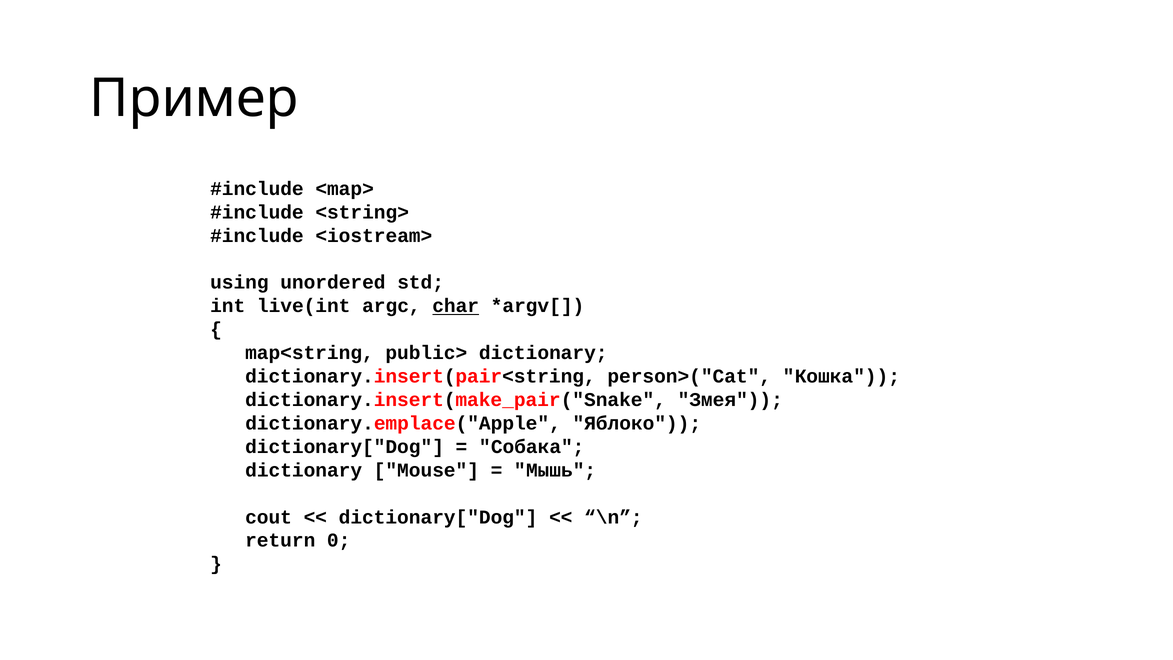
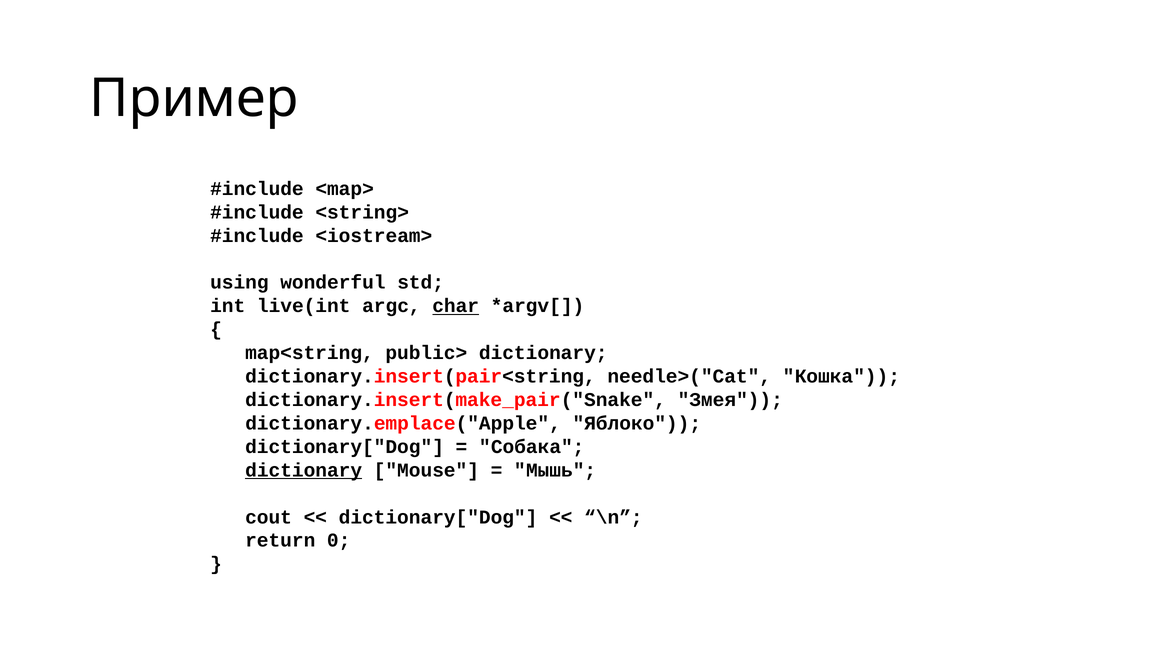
unordered: unordered -> wonderful
person>("Cat: person>("Cat -> needle>("Cat
dictionary at (304, 470) underline: none -> present
